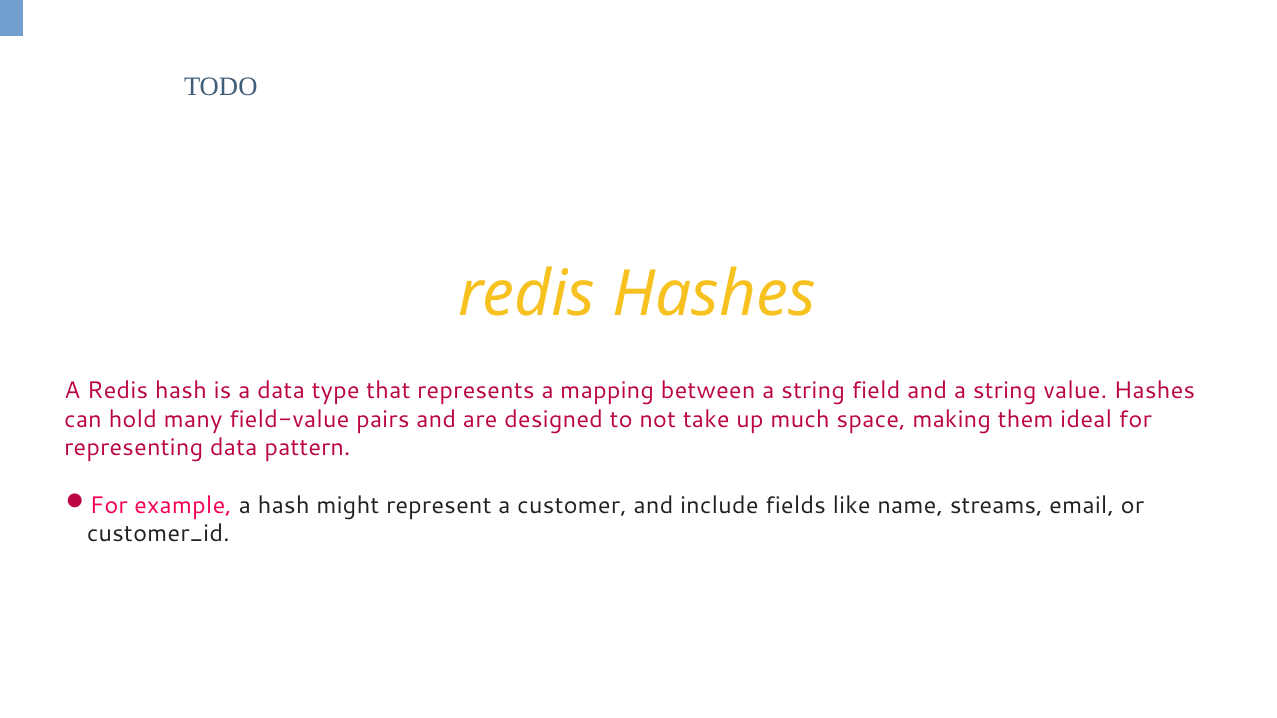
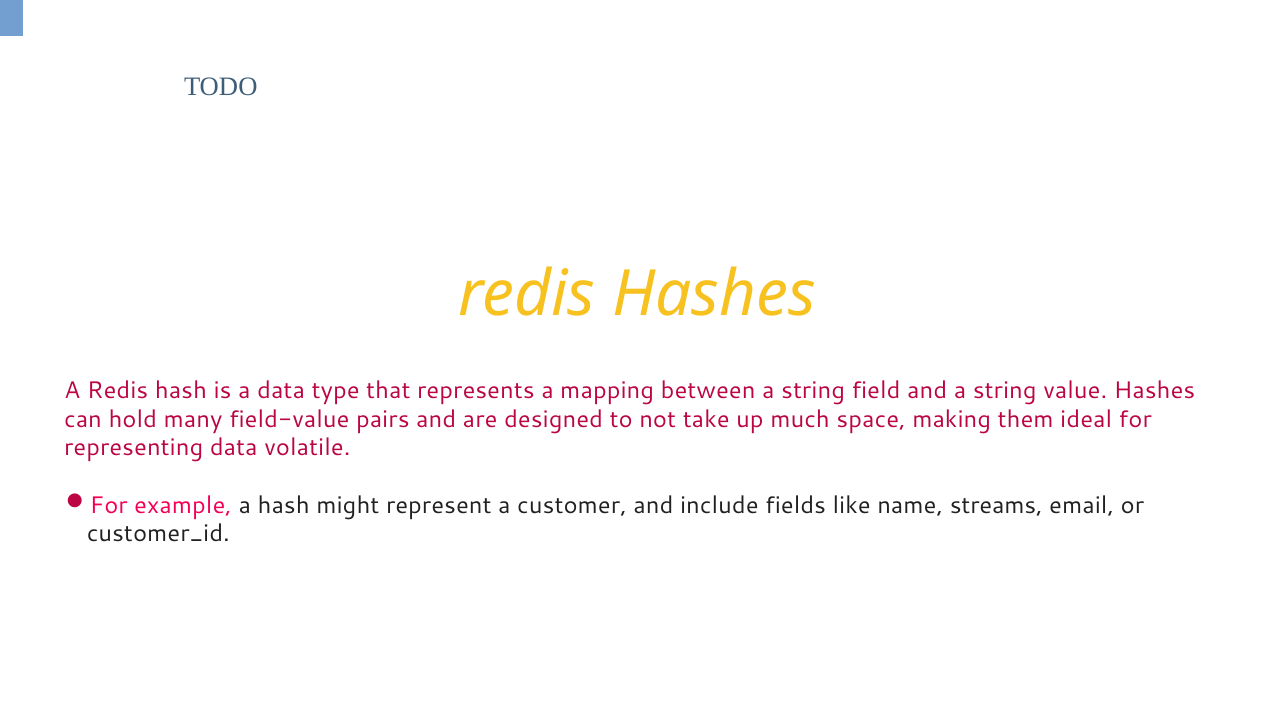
pattern: pattern -> volatile
